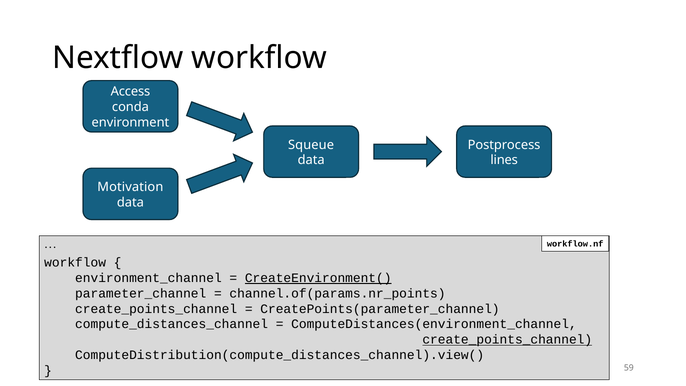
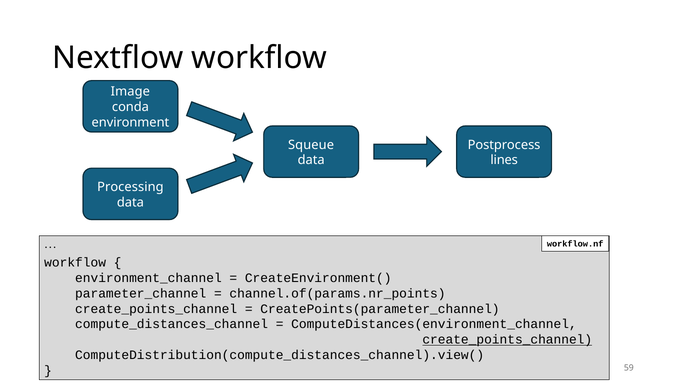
Access: Access -> Image
Motivation: Motivation -> Processing
CreateEnvironment( underline: present -> none
